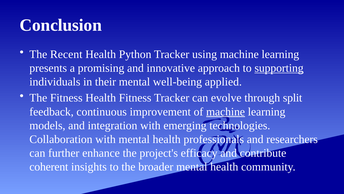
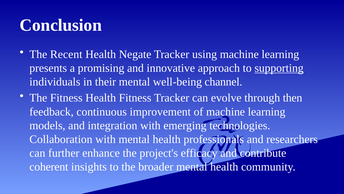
Python: Python -> Negate
applied: applied -> channel
split: split -> then
machine at (226, 111) underline: present -> none
